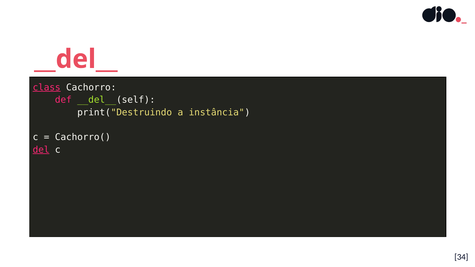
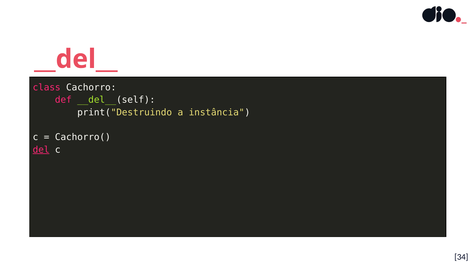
class underline: present -> none
